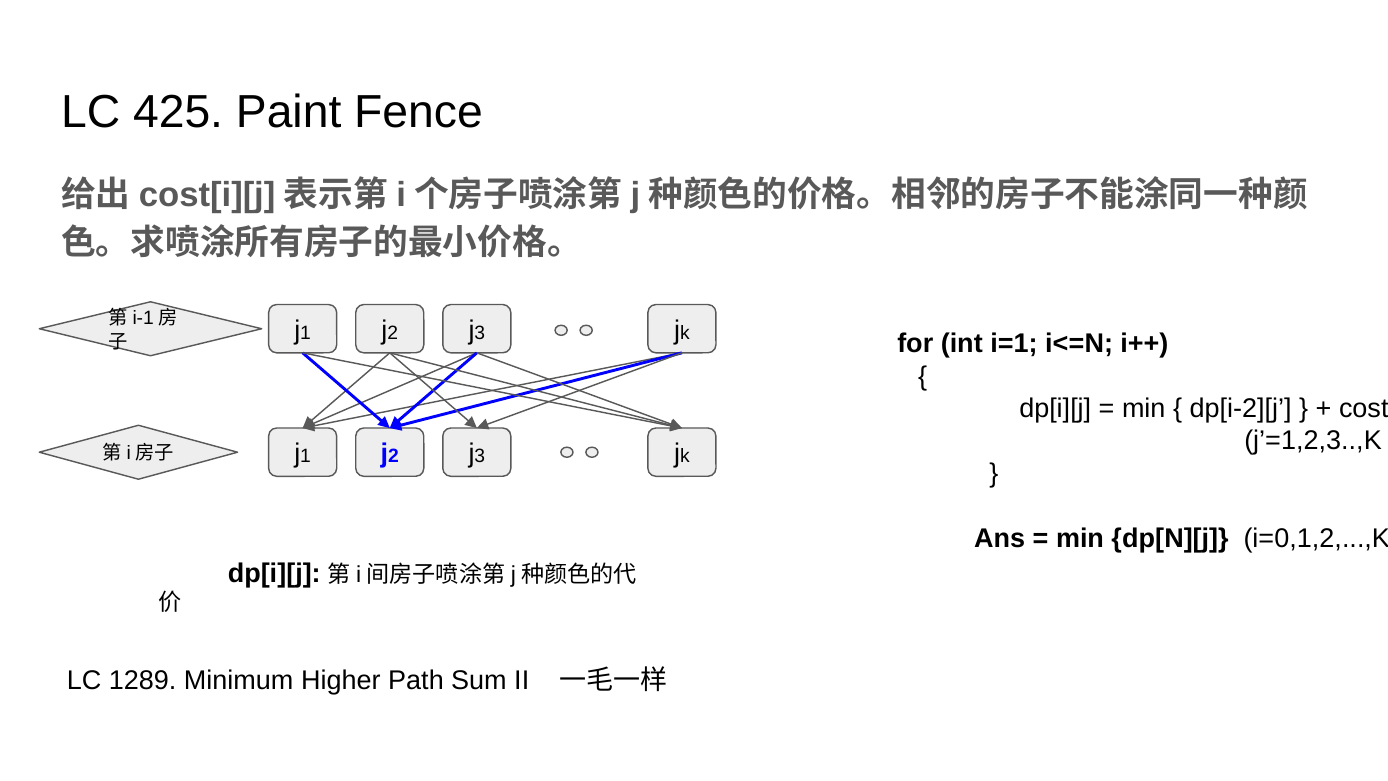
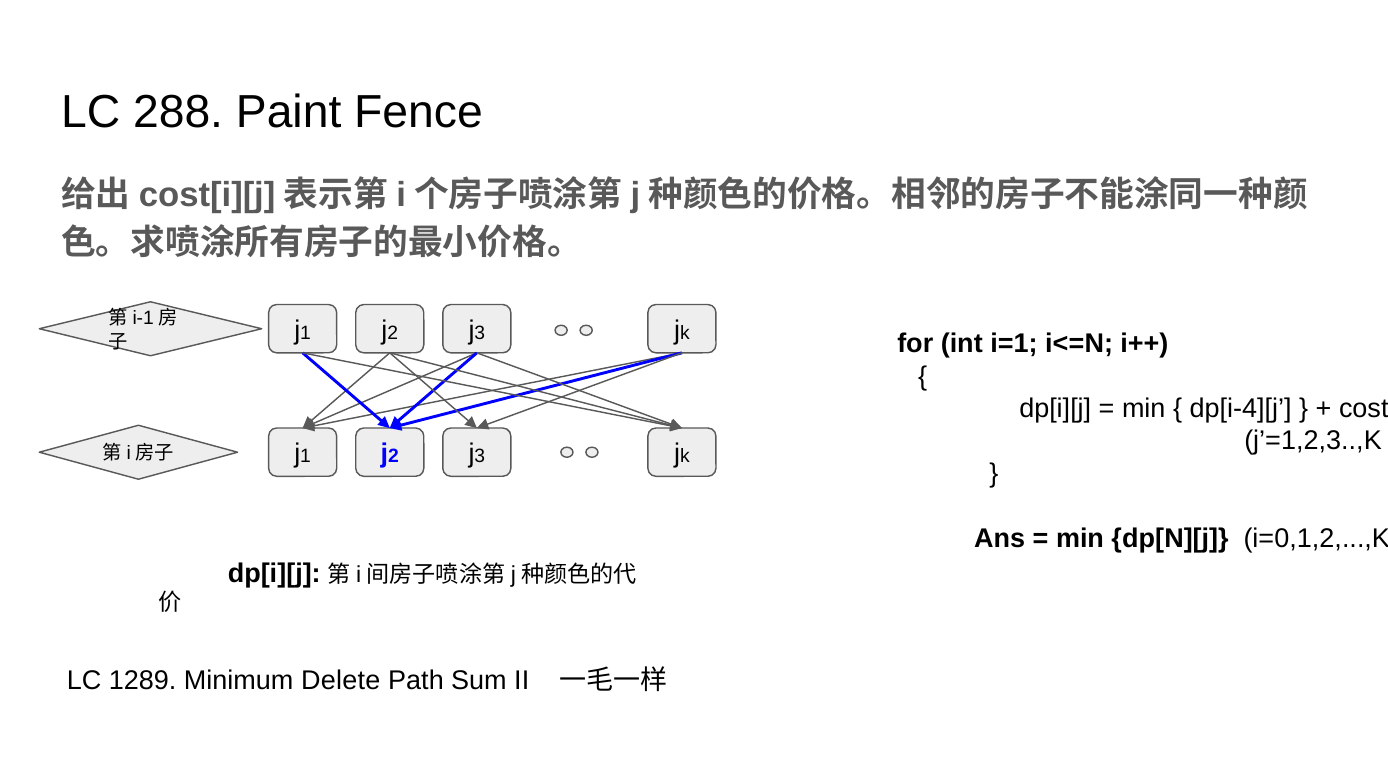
425: 425 -> 288
dp[i-2][j: dp[i-2][j -> dp[i-4][j
Higher: Higher -> Delete
